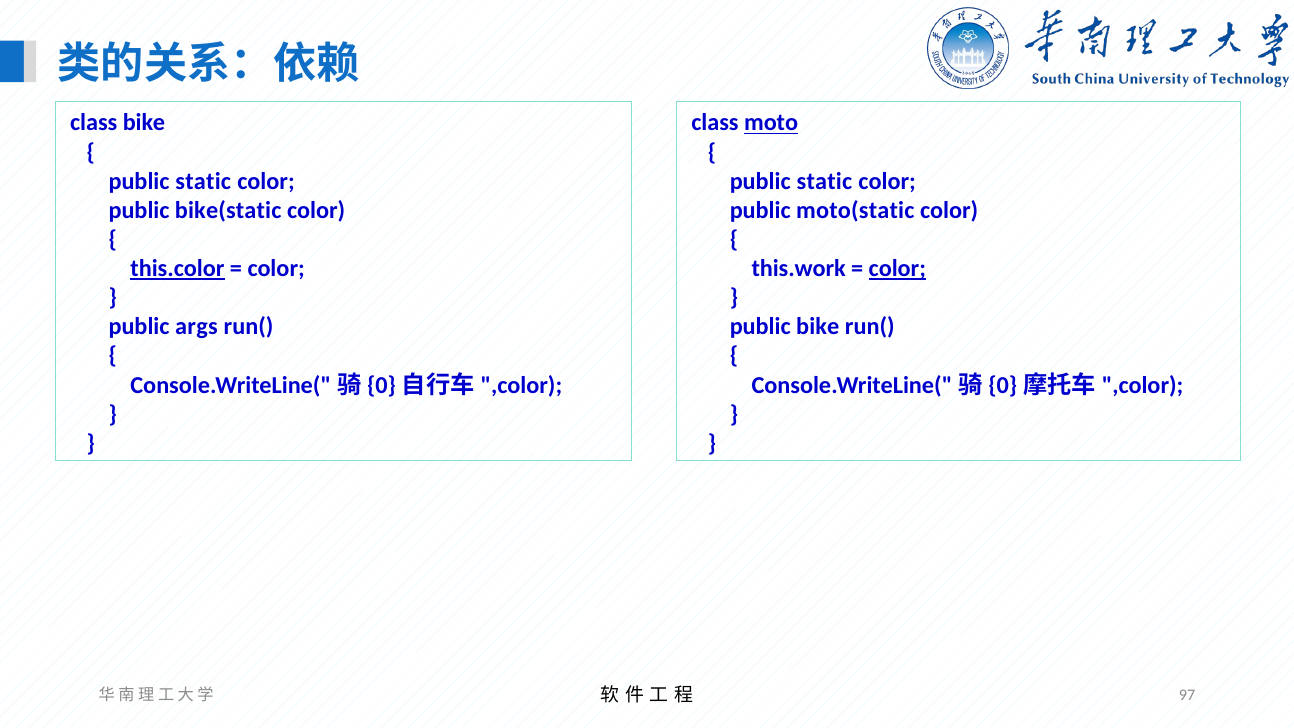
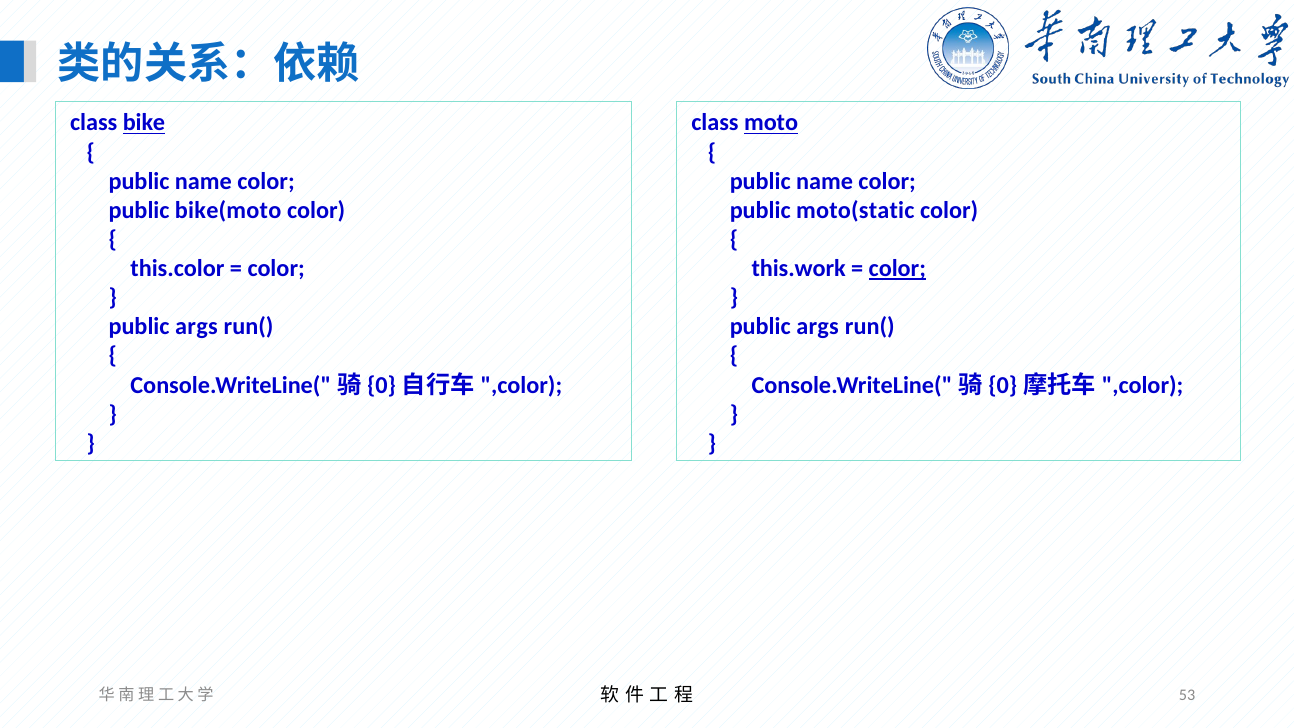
bike at (144, 123) underline: none -> present
static at (203, 181): static -> name
static at (824, 181): static -> name
bike(static: bike(static -> bike(moto
this.color underline: present -> none
bike at (818, 327): bike -> args
97: 97 -> 53
